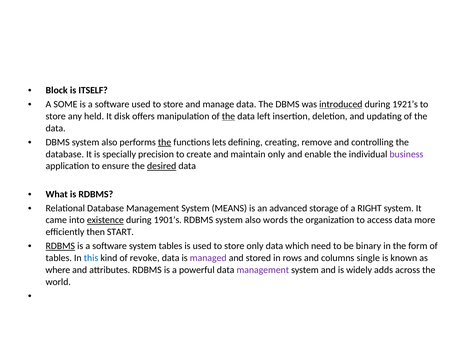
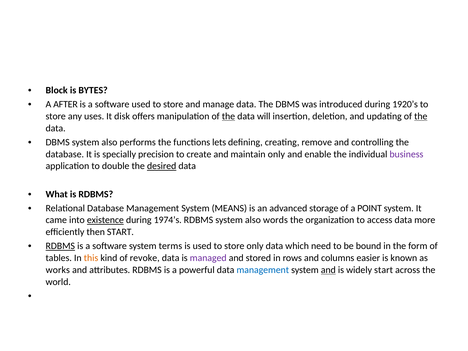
ITSELF: ITSELF -> BYTES
SOME: SOME -> AFTER
introduced underline: present -> none
1921’s: 1921’s -> 1920’s
held: held -> uses
left: left -> will
the at (421, 116) underline: none -> present
the at (165, 142) underline: present -> none
ensure: ensure -> double
RIGHT: RIGHT -> POINT
1901’s: 1901’s -> 1974’s
system tables: tables -> terms
binary: binary -> bound
this colour: blue -> orange
single: single -> easier
where: where -> works
management at (263, 270) colour: purple -> blue
and at (328, 270) underline: none -> present
widely adds: adds -> start
